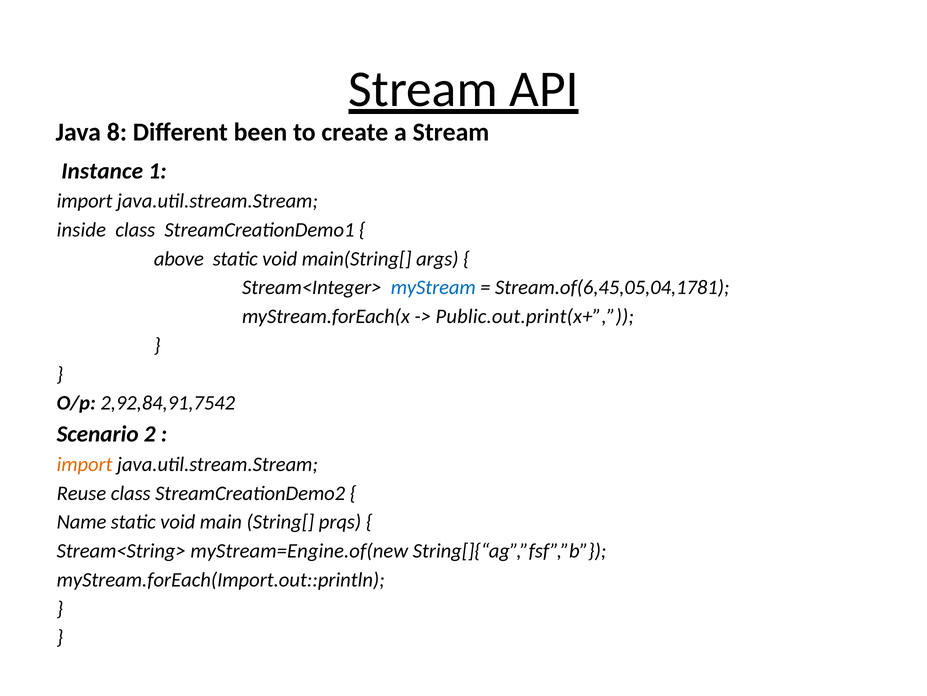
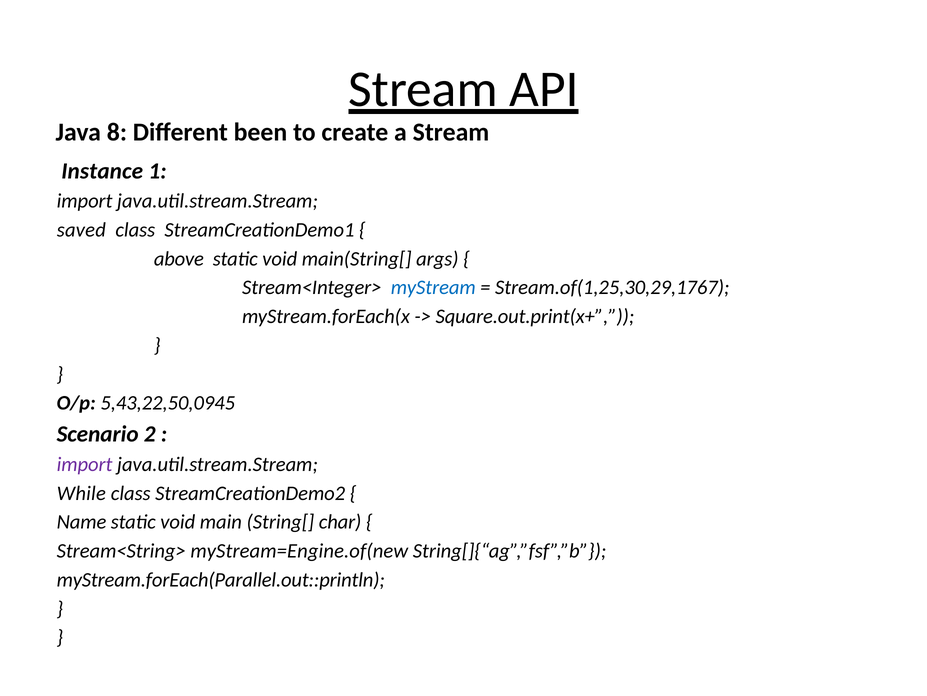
inside: inside -> saved
Stream.of(6,45,05,04,1781: Stream.of(6,45,05,04,1781 -> Stream.of(1,25,30,29,1767
Public.out.print(x+: Public.out.print(x+ -> Square.out.print(x+
2,92,84,91,7542: 2,92,84,91,7542 -> 5,43,22,50,0945
import at (85, 464) colour: orange -> purple
Reuse: Reuse -> While
prqs: prqs -> char
myStream.forEach(Import.out::println: myStream.forEach(Import.out::println -> myStream.forEach(Parallel.out::println
